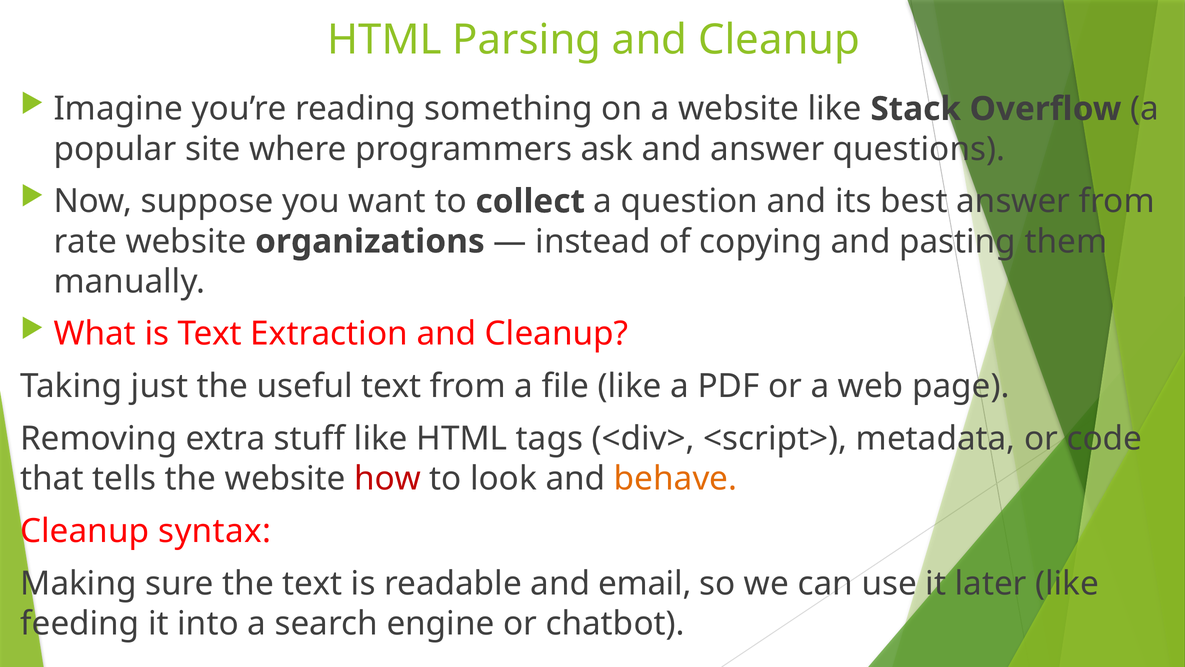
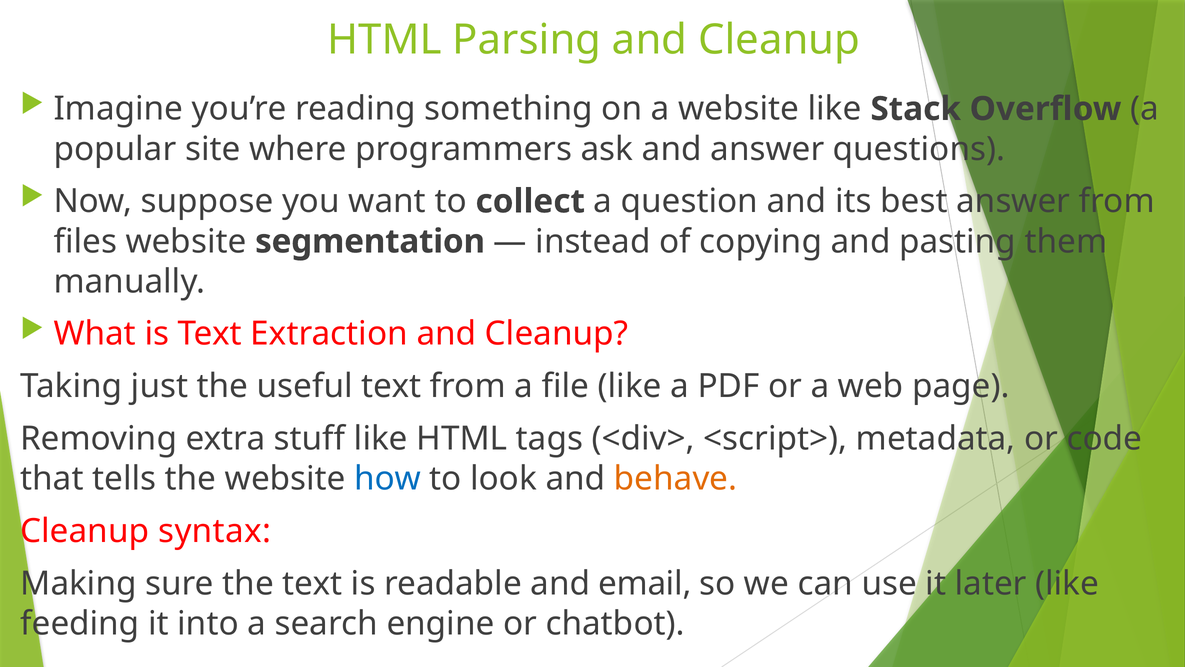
rate: rate -> files
organizations: organizations -> segmentation
how colour: red -> blue
